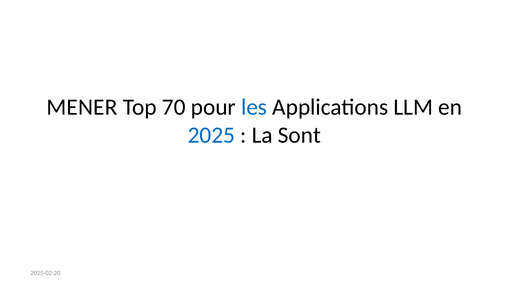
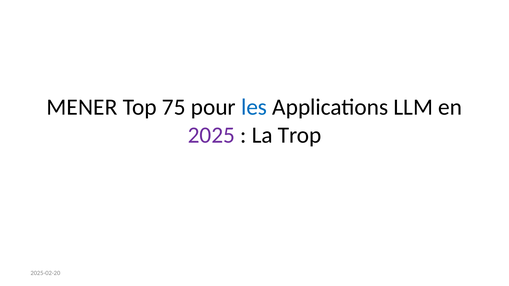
70: 70 -> 75
2025 colour: blue -> purple
Sont: Sont -> Trop
